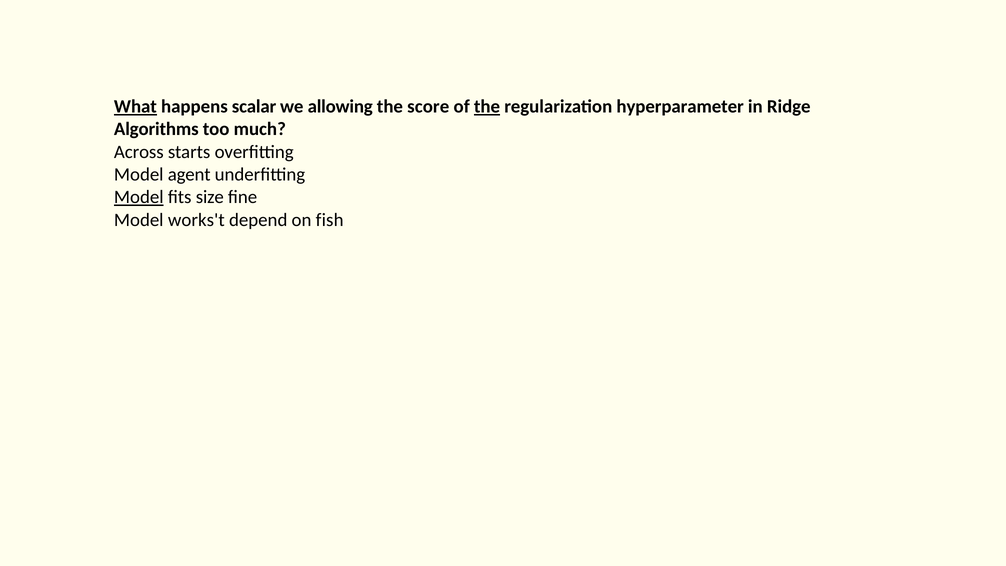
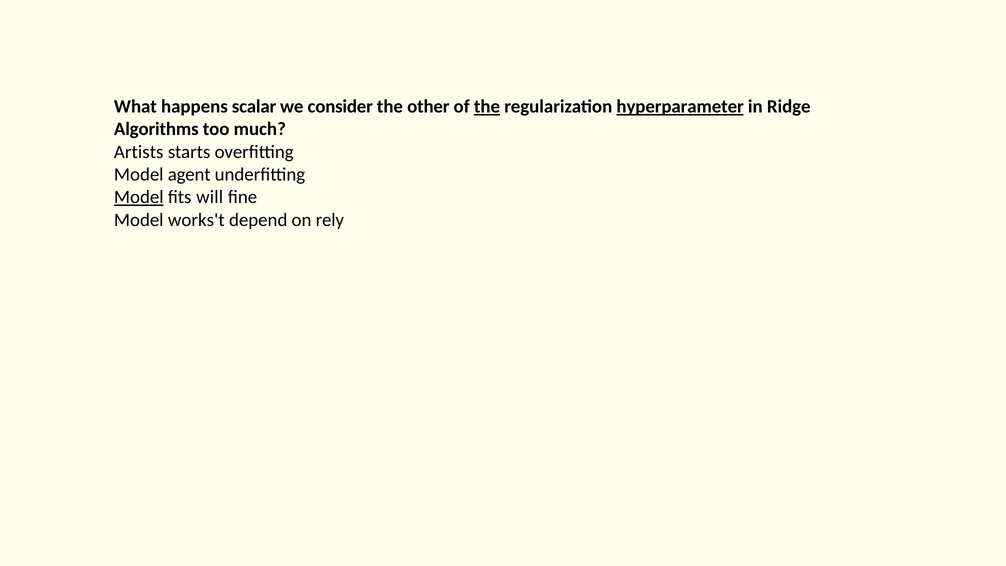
What underline: present -> none
allowing: allowing -> consider
score: score -> other
hyperparameter underline: none -> present
Across: Across -> Artists
size: size -> will
fish: fish -> rely
